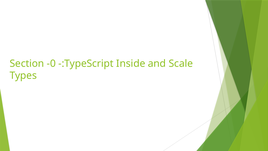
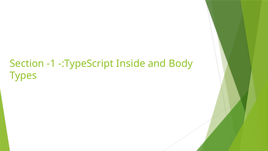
-0: -0 -> -1
Scale: Scale -> Body
